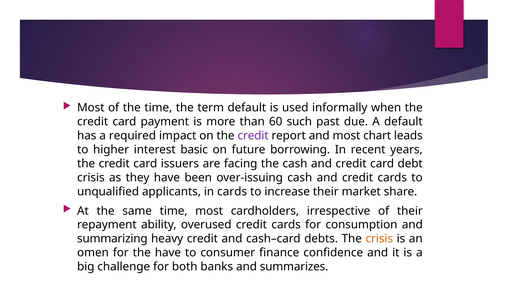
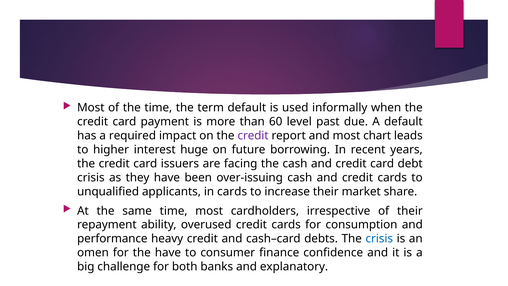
such: such -> level
basic: basic -> huge
summarizing: summarizing -> performance
crisis at (379, 239) colour: orange -> blue
summarizes: summarizes -> explanatory
